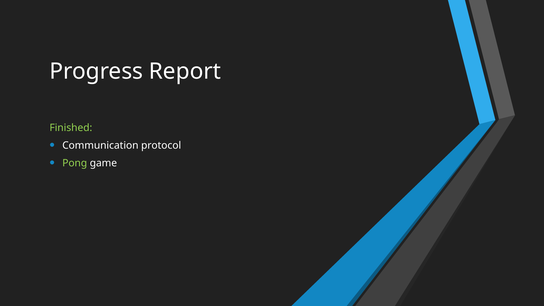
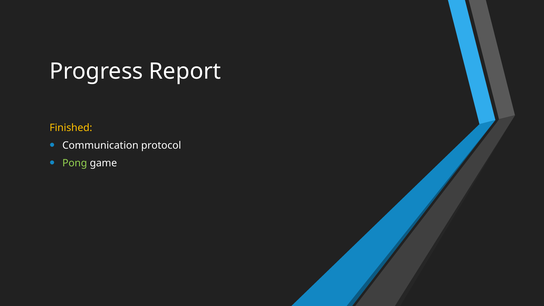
Finished colour: light green -> yellow
